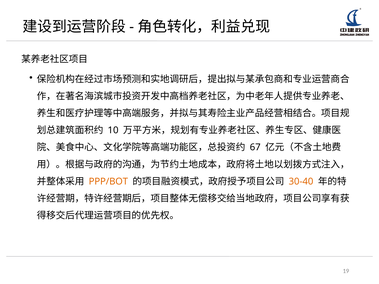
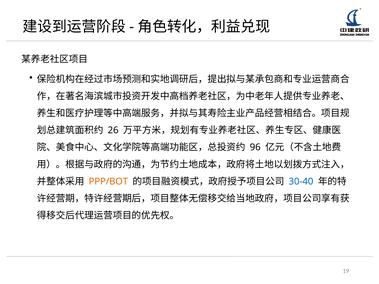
10: 10 -> 26
67: 67 -> 96
30-40 colour: orange -> blue
